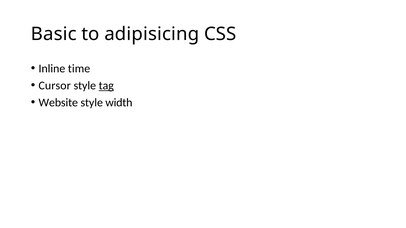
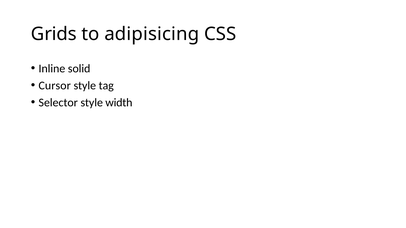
Basic: Basic -> Grids
time: time -> solid
tag underline: present -> none
Website: Website -> Selector
